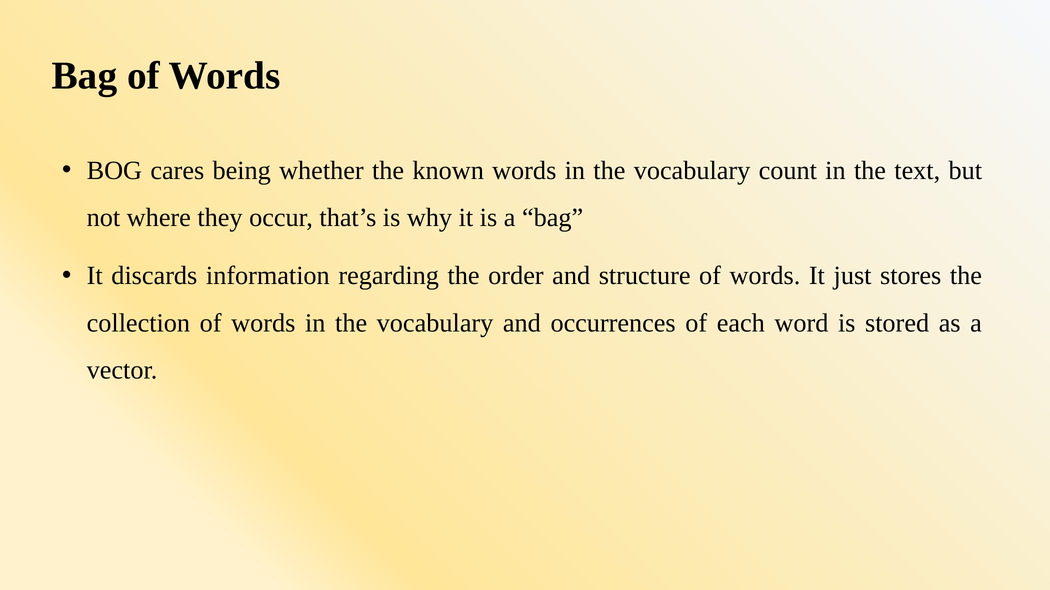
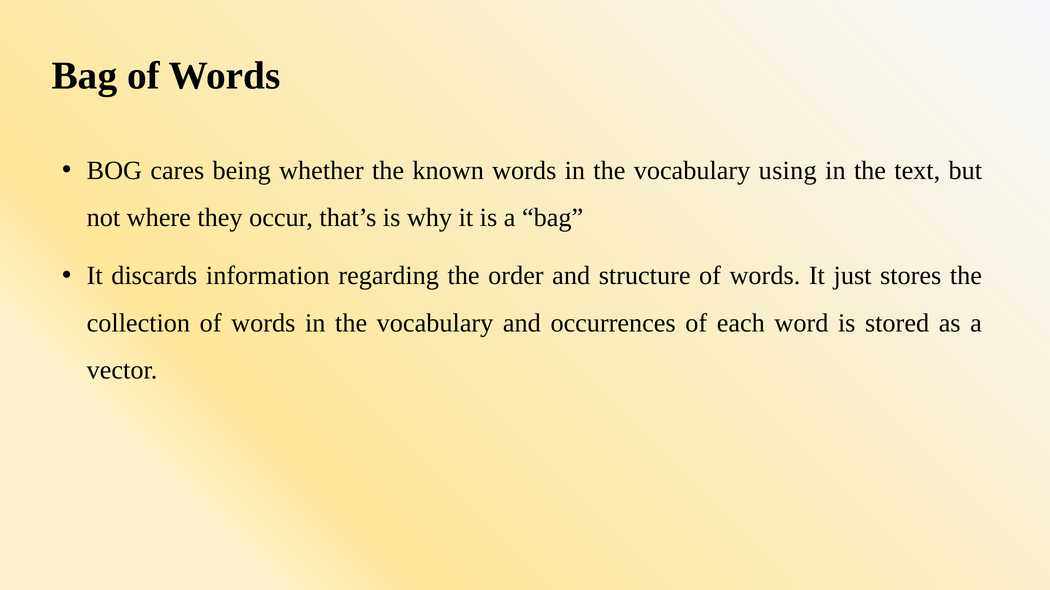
count: count -> using
